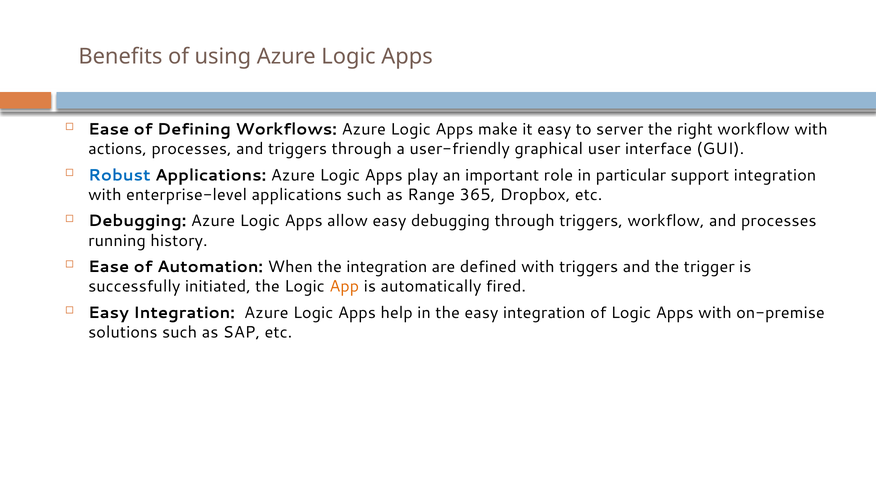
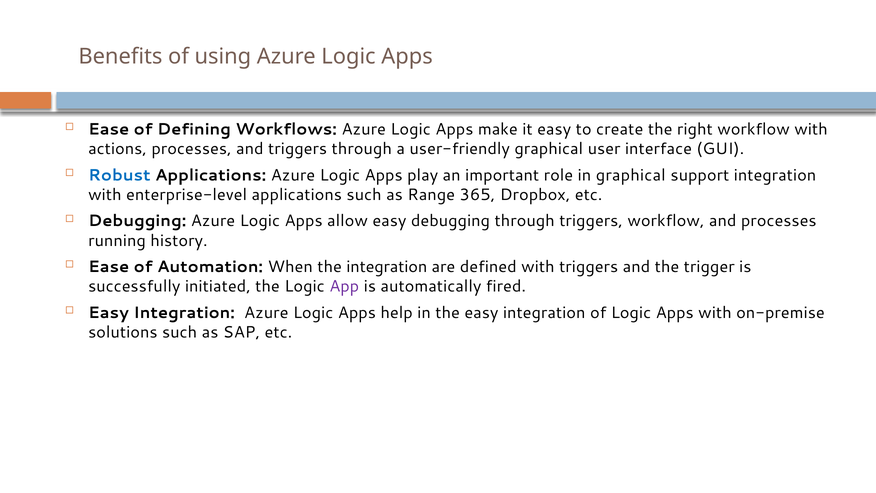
server: server -> create
in particular: particular -> graphical
App colour: orange -> purple
